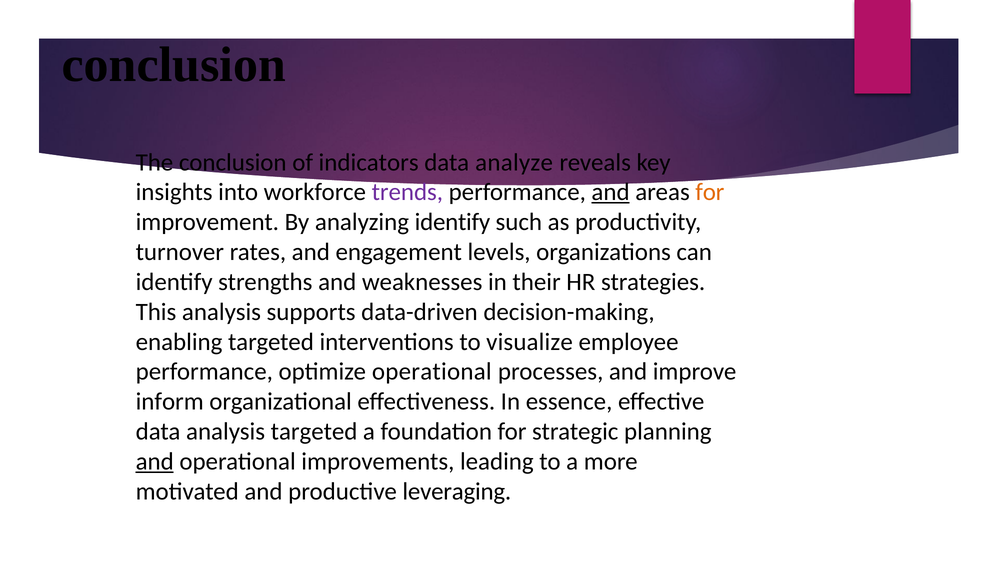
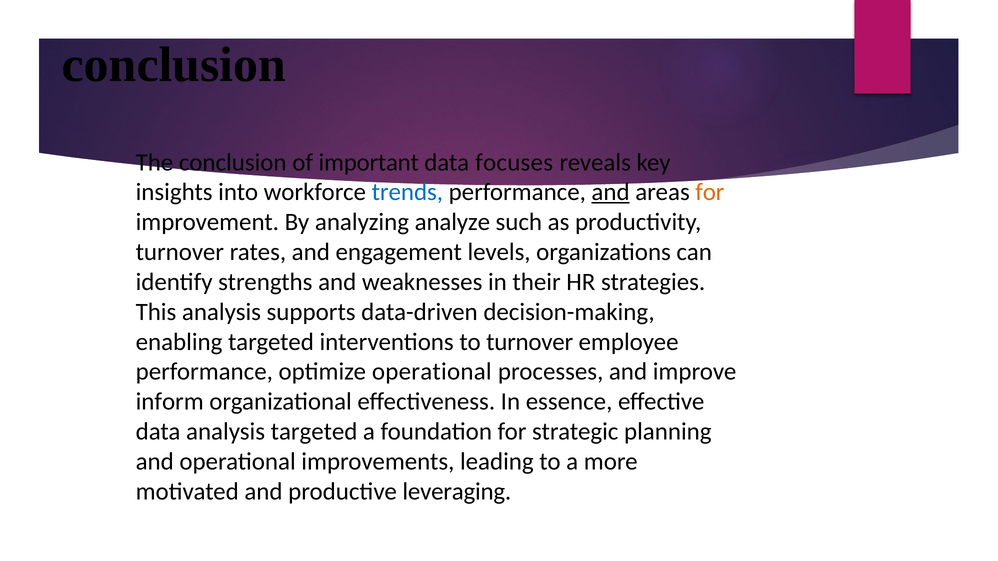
indicators: indicators -> important
analyze: analyze -> focuses
trends colour: purple -> blue
analyzing identify: identify -> analyze
to visualize: visualize -> turnover
and at (155, 462) underline: present -> none
